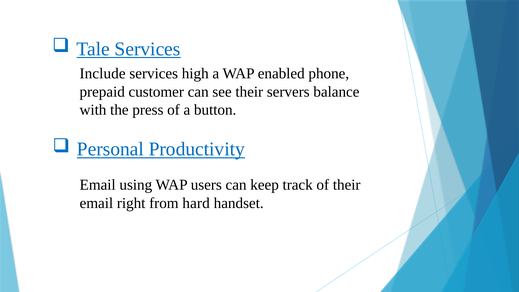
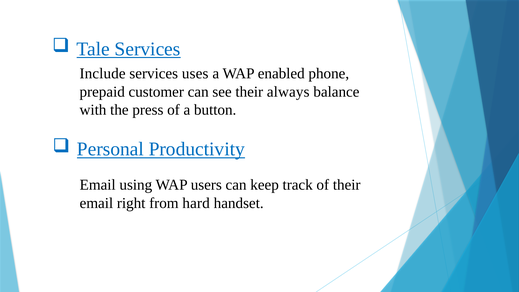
high: high -> uses
servers: servers -> always
